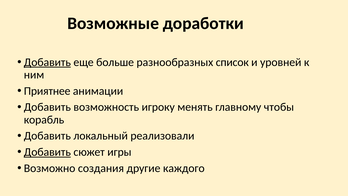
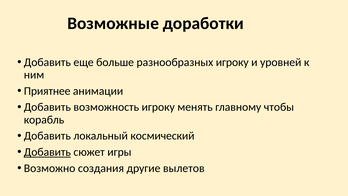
Добавить at (47, 62) underline: present -> none
разнообразных список: список -> игроку
реализовали: реализовали -> космический
каждого: каждого -> вылетов
